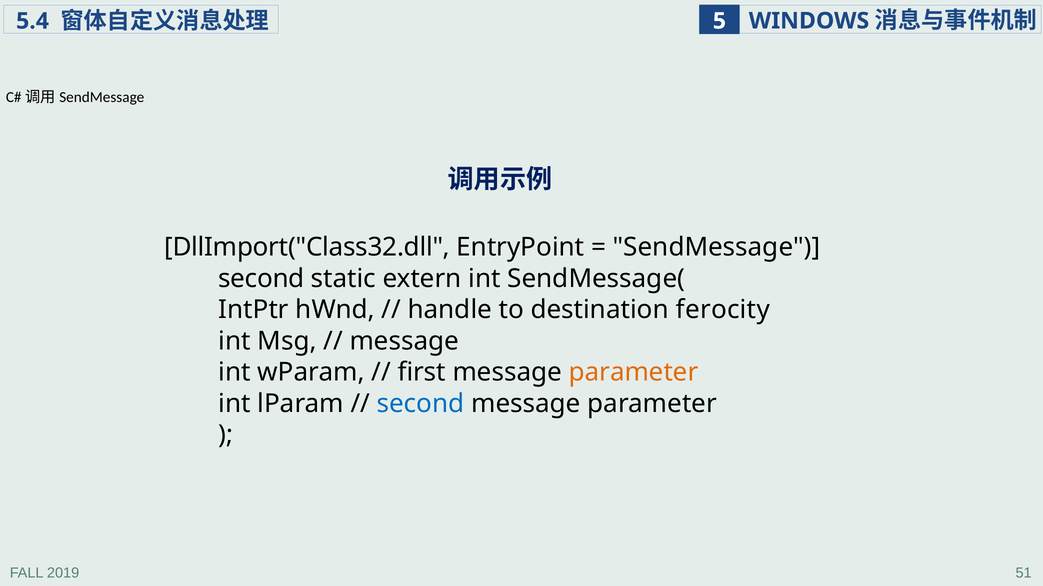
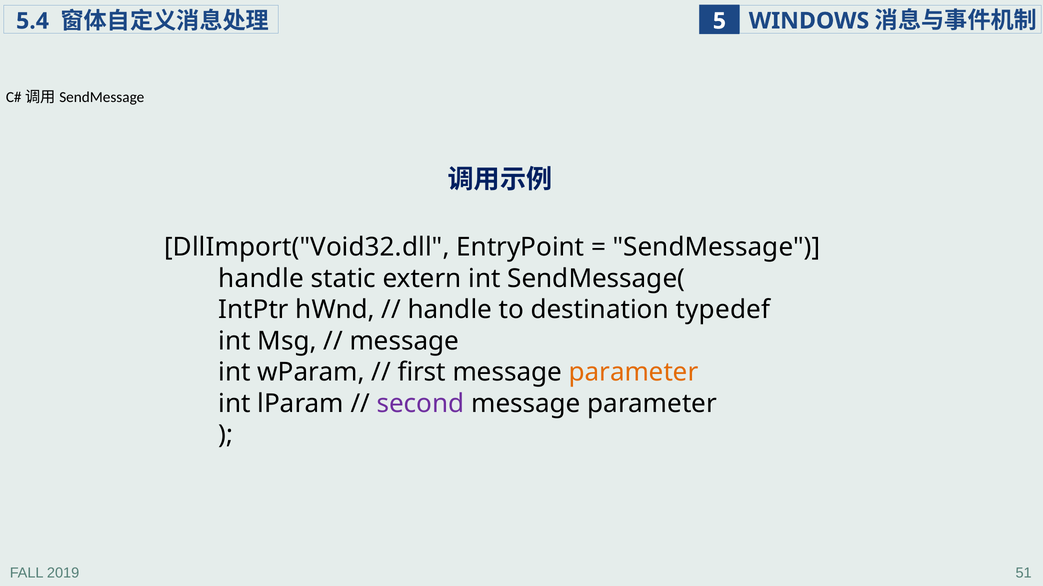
DllImport("Class32.dll: DllImport("Class32.dll -> DllImport("Void32.dll
second at (261, 279): second -> handle
ferocity: ferocity -> typedef
second at (421, 404) colour: blue -> purple
